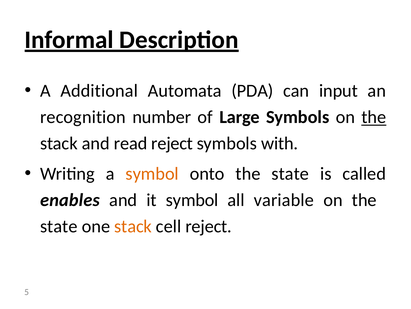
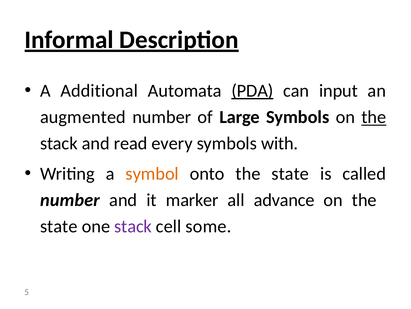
PDA underline: none -> present
recognition: recognition -> augmented
read reject: reject -> every
enables at (70, 200): enables -> number
it symbol: symbol -> marker
variable: variable -> advance
stack at (133, 226) colour: orange -> purple
cell reject: reject -> some
